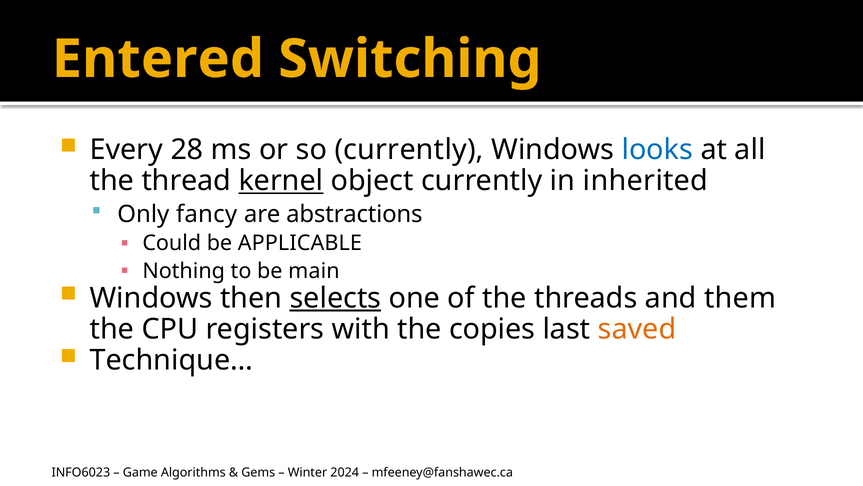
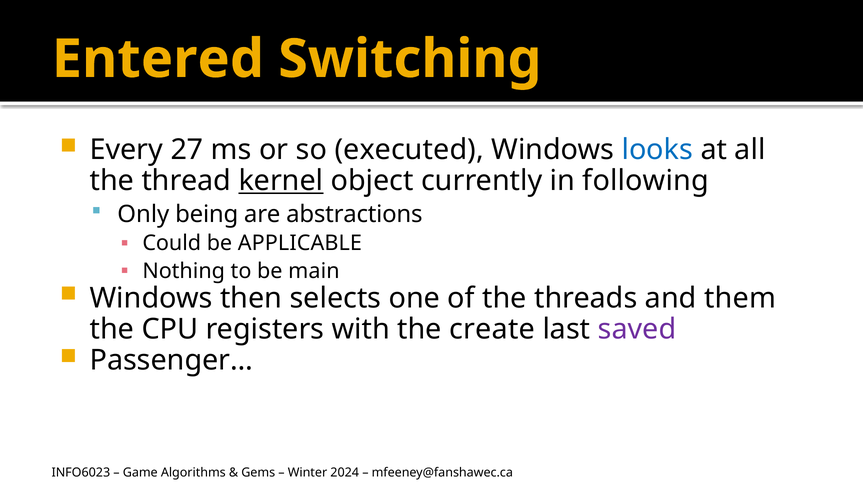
28: 28 -> 27
so currently: currently -> executed
inherited: inherited -> following
fancy: fancy -> being
selects underline: present -> none
copies: copies -> create
saved colour: orange -> purple
Technique…: Technique… -> Passenger…
